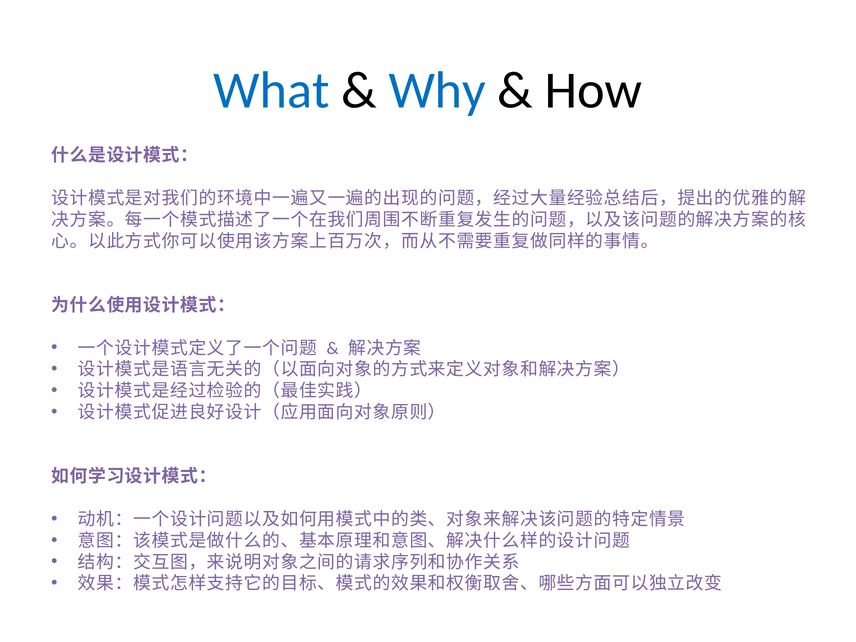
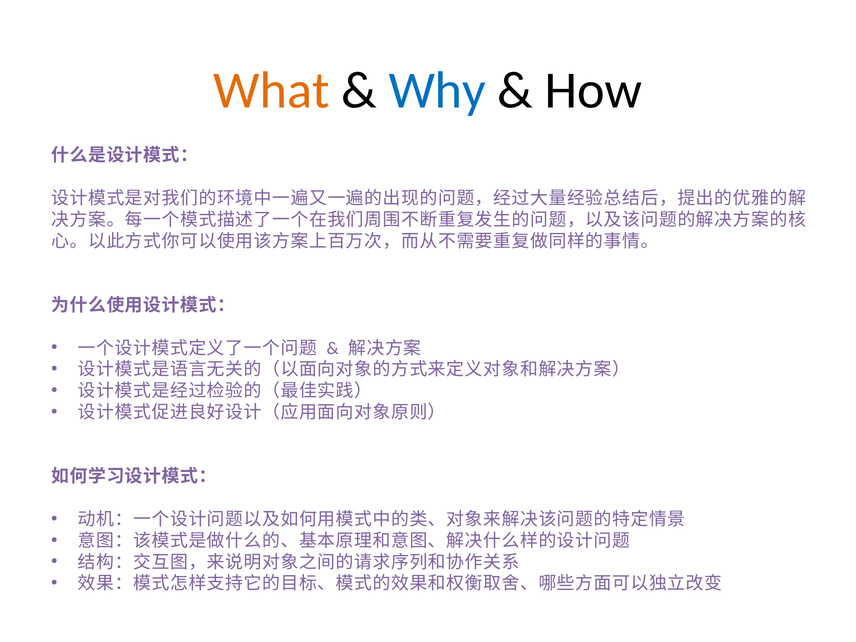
What colour: blue -> orange
